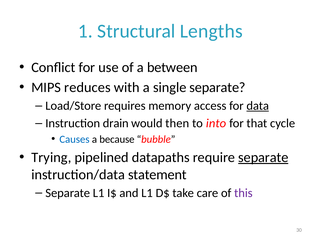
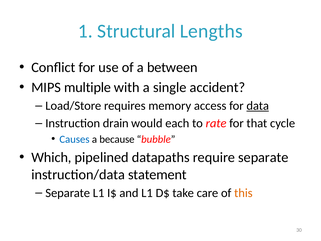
reduces: reduces -> multiple
single separate: separate -> accident
then: then -> each
into: into -> rate
Trying: Trying -> Which
separate at (263, 157) underline: present -> none
this colour: purple -> orange
